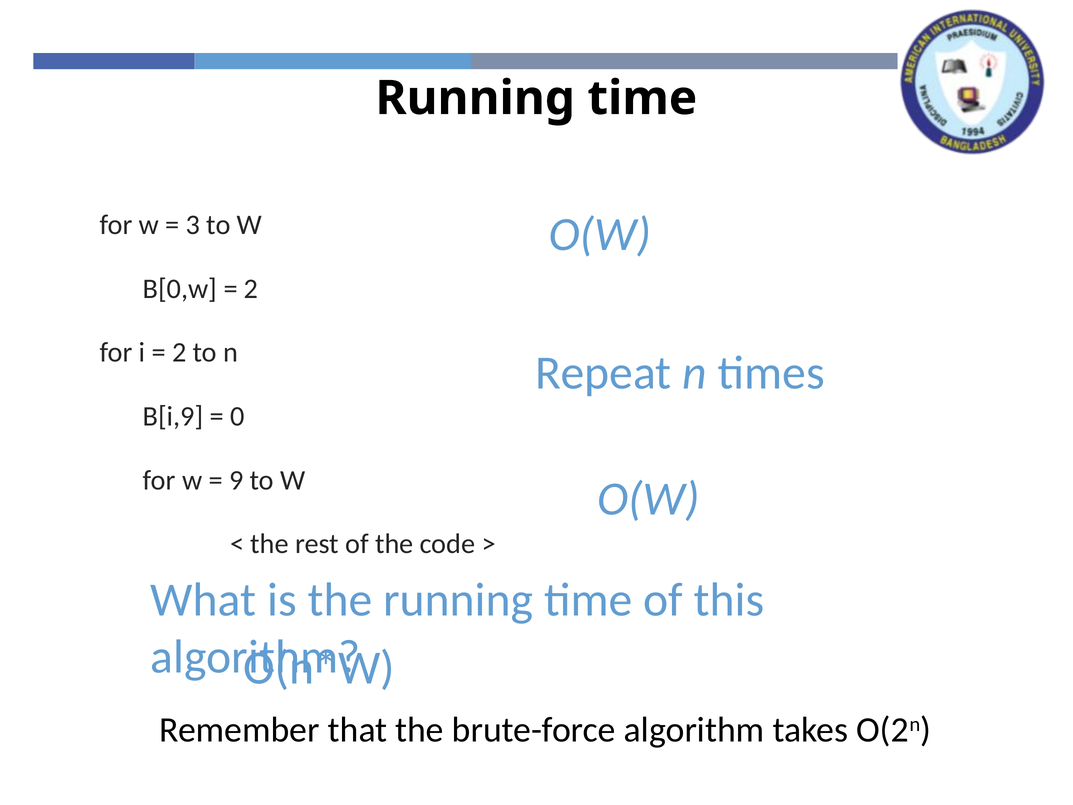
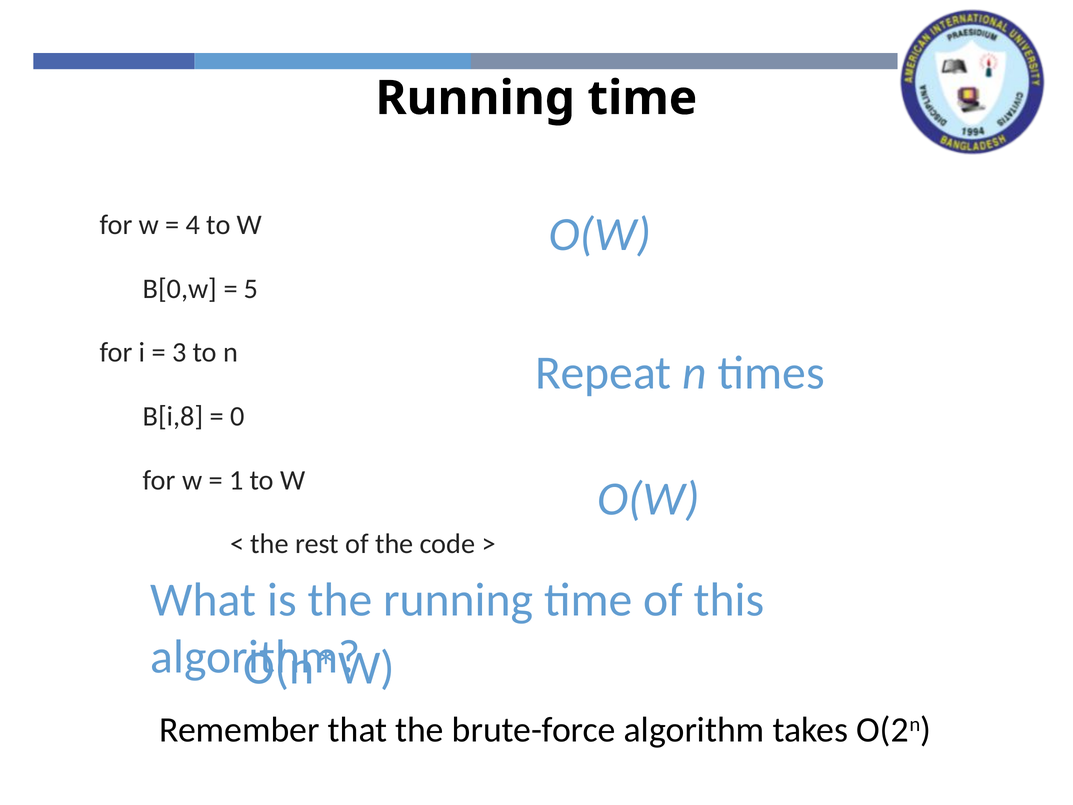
3: 3 -> 4
2 at (251, 289): 2 -> 5
2 at (179, 352): 2 -> 3
B[i,9: B[i,9 -> B[i,8
9: 9 -> 1
